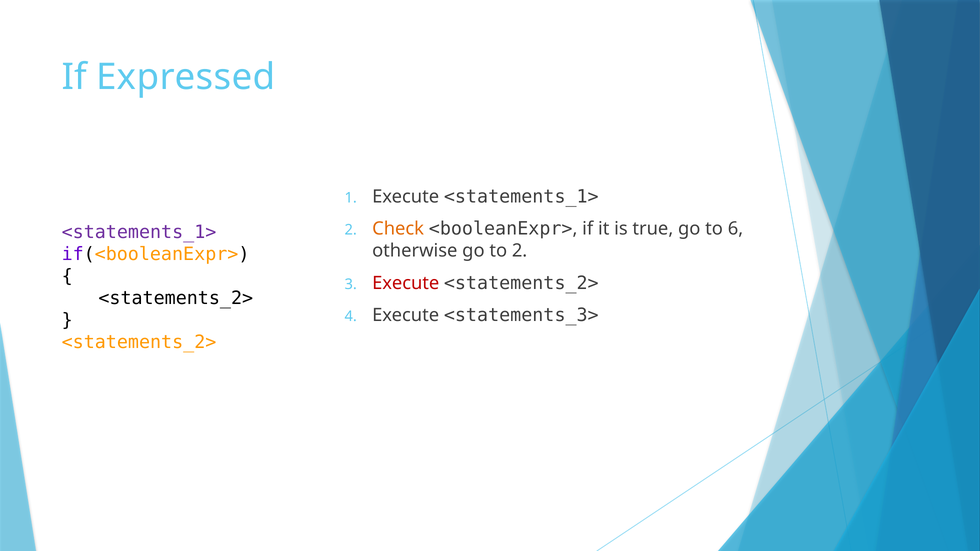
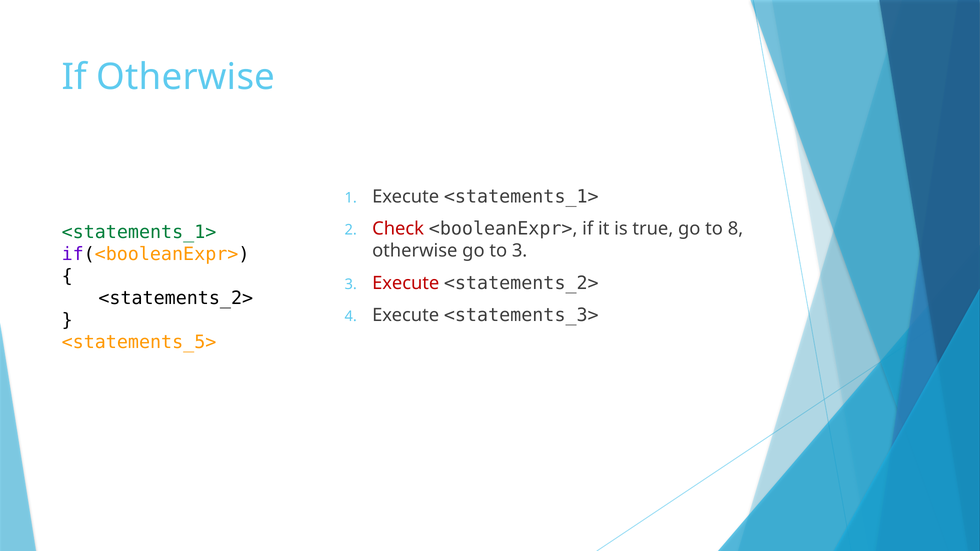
If Expressed: Expressed -> Otherwise
<statements_1> at (139, 232) colour: purple -> green
Check colour: orange -> red
6: 6 -> 8
to 2: 2 -> 3
<statements_2> at (139, 342): <statements_2> -> <statements_5>
